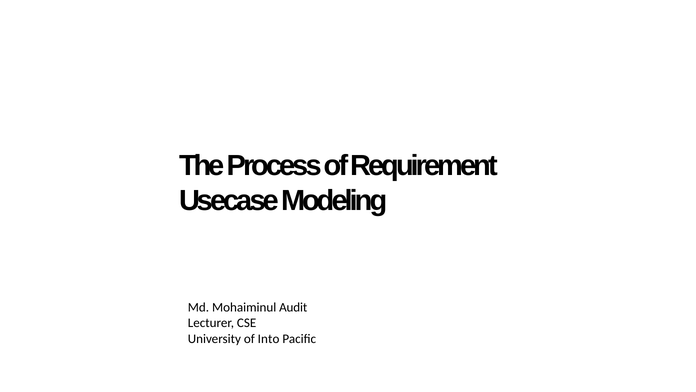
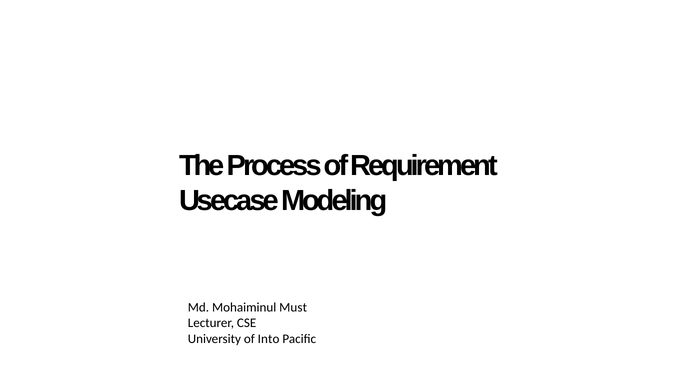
Audit: Audit -> Must
